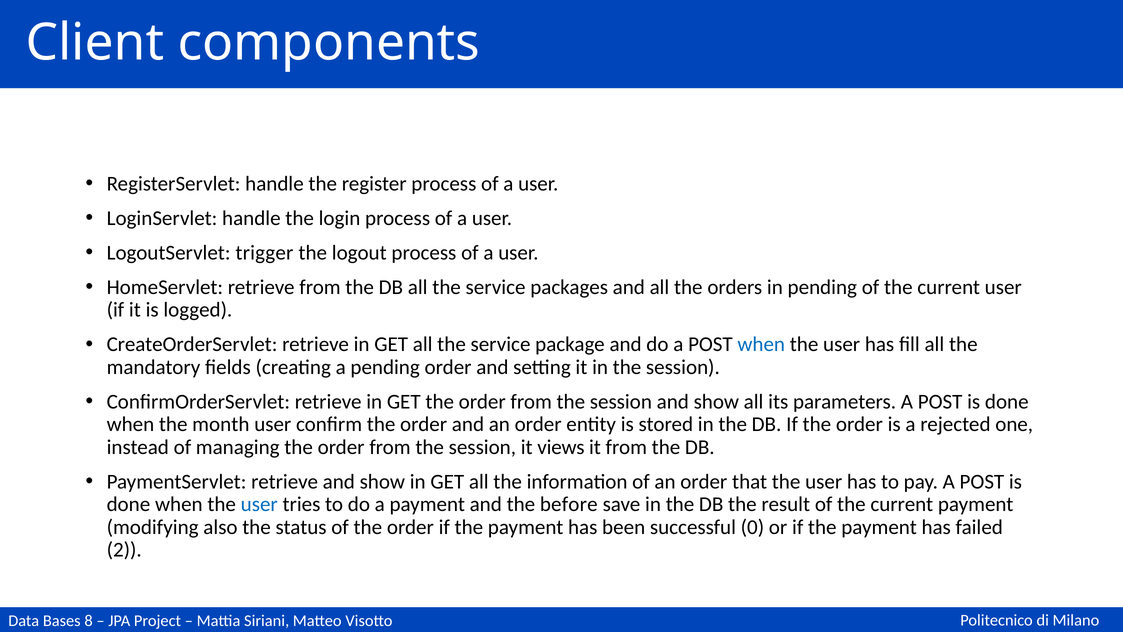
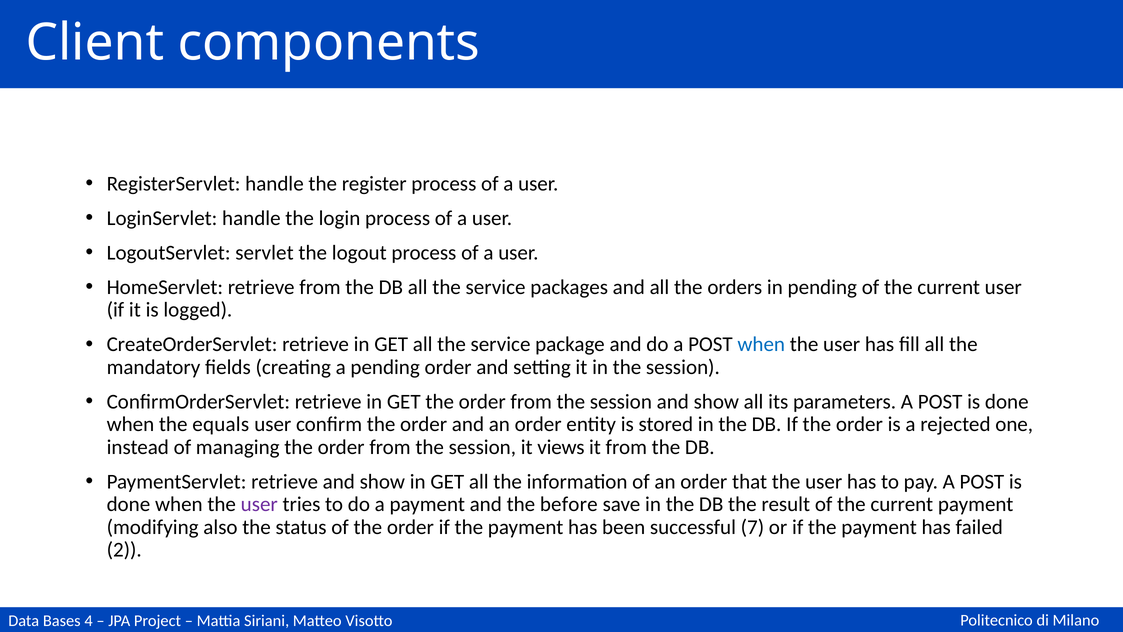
trigger: trigger -> servlet
month: month -> equals
user at (259, 504) colour: blue -> purple
0: 0 -> 7
8: 8 -> 4
